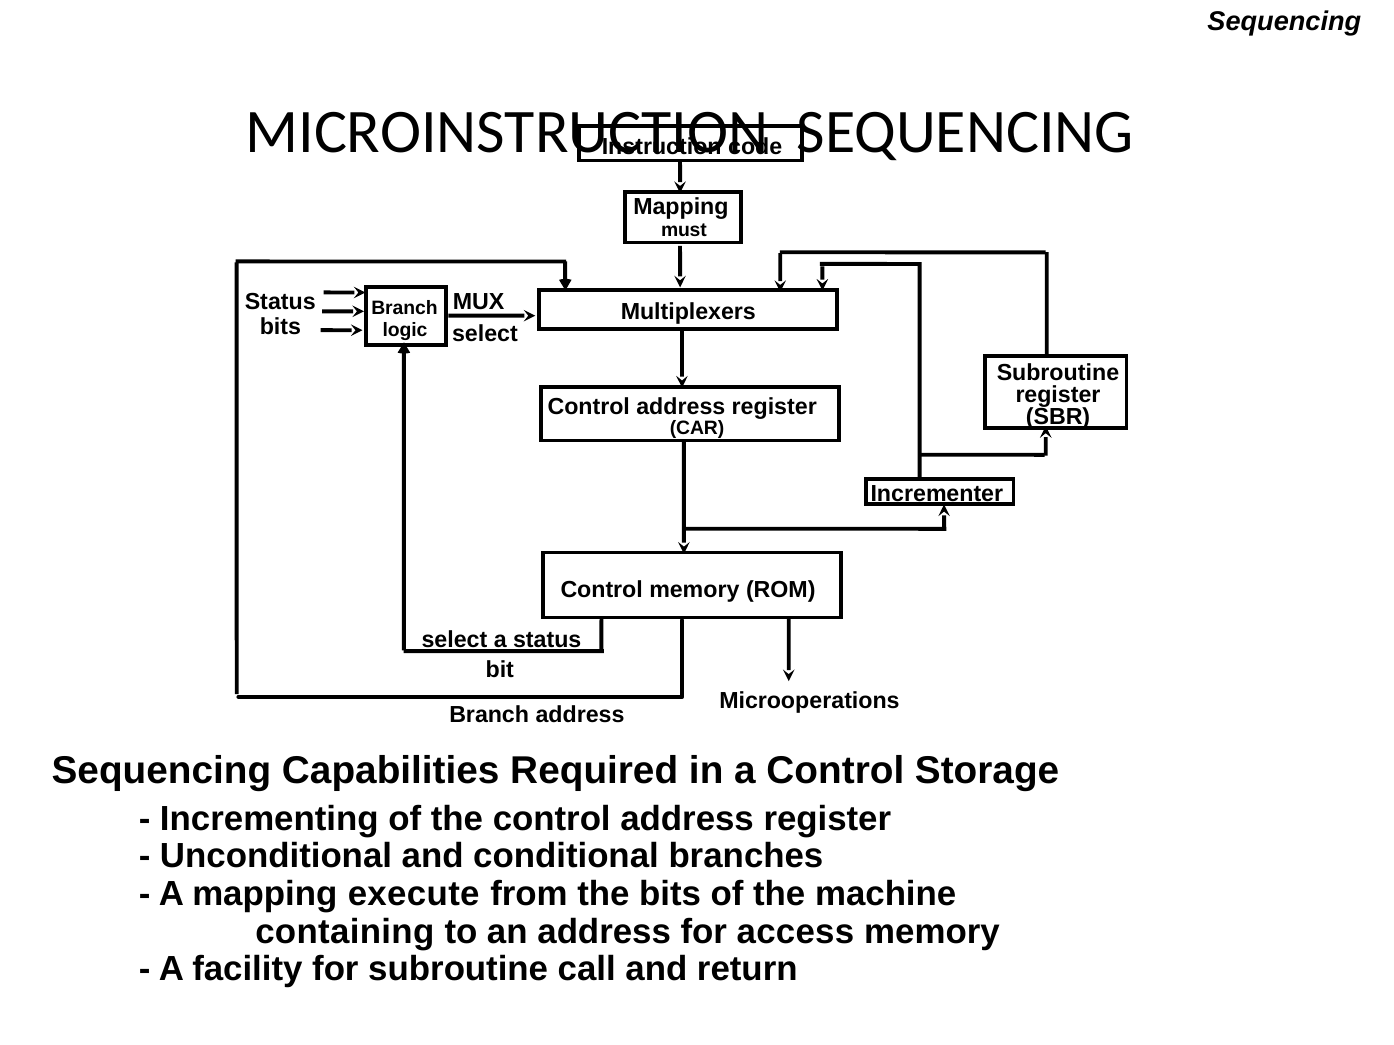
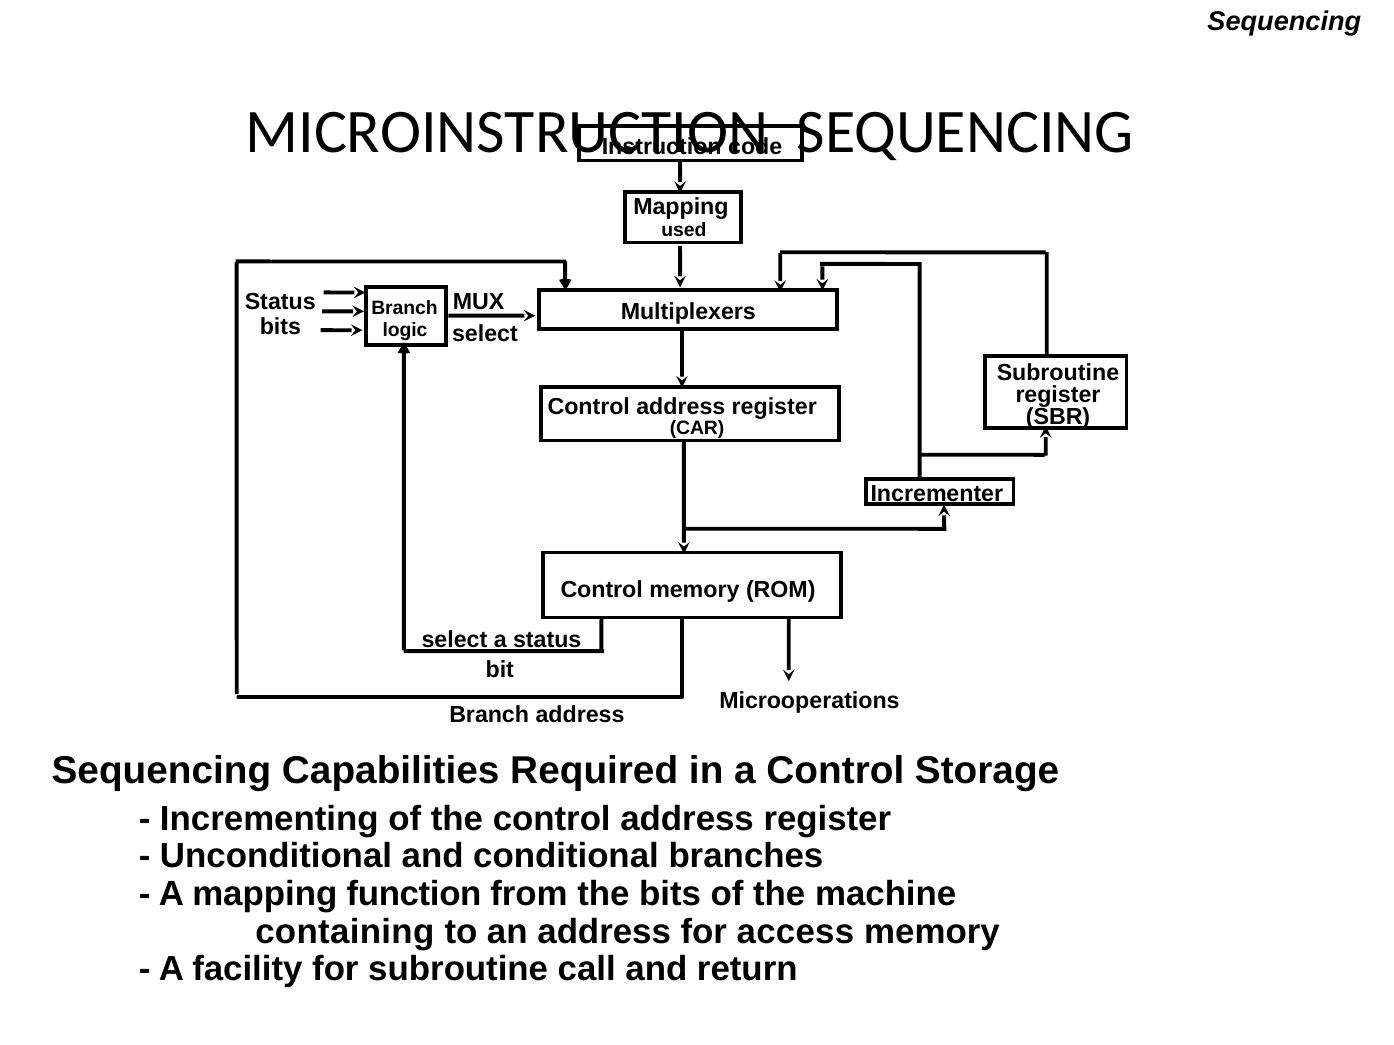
must: must -> used
execute: execute -> function
